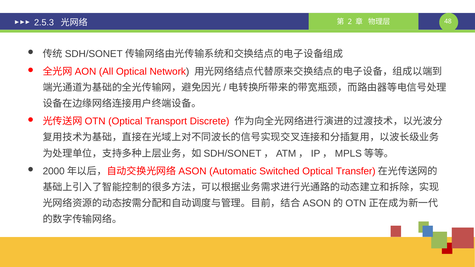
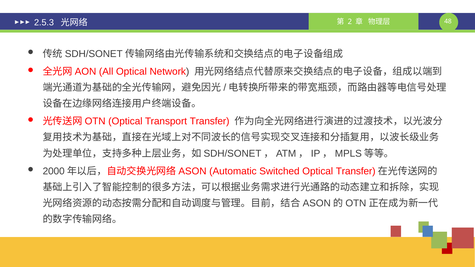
Transport Discrete: Discrete -> Transfer
